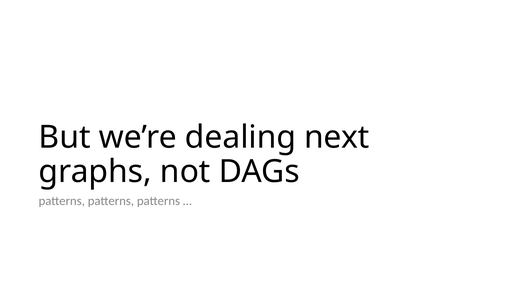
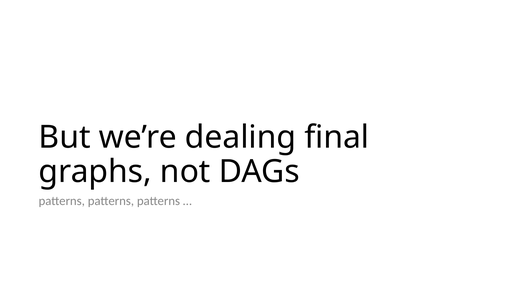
next: next -> final
